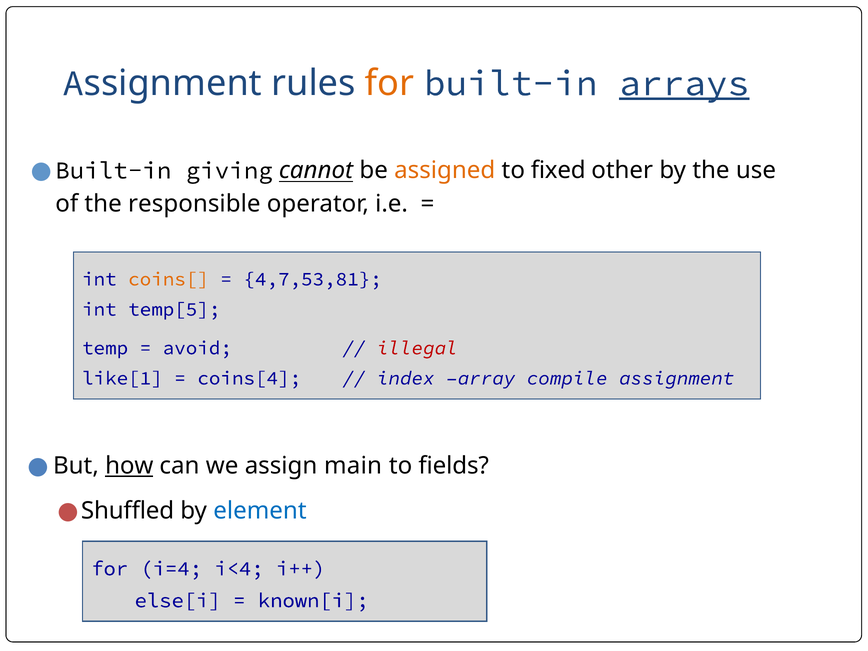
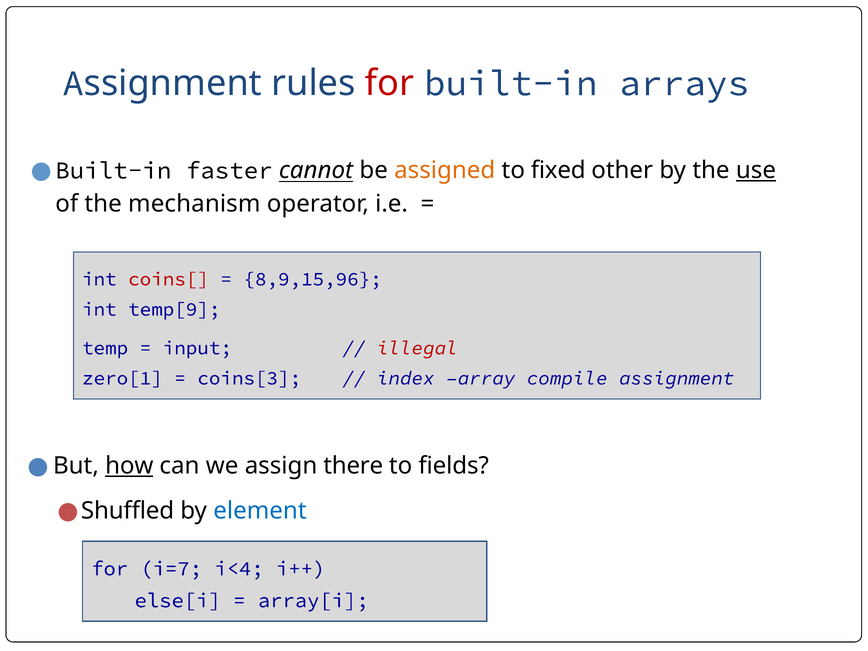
for at (390, 83) colour: orange -> red
arrays underline: present -> none
giving: giving -> faster
use underline: none -> present
responsible: responsible -> mechanism
coins[ colour: orange -> red
4,7,53,81: 4,7,53,81 -> 8,9,15,96
temp[5: temp[5 -> temp[9
avoid: avoid -> input
like[1: like[1 -> zero[1
coins[4: coins[4 -> coins[3
main: main -> there
i=4: i=4 -> i=7
known[i: known[i -> array[i
